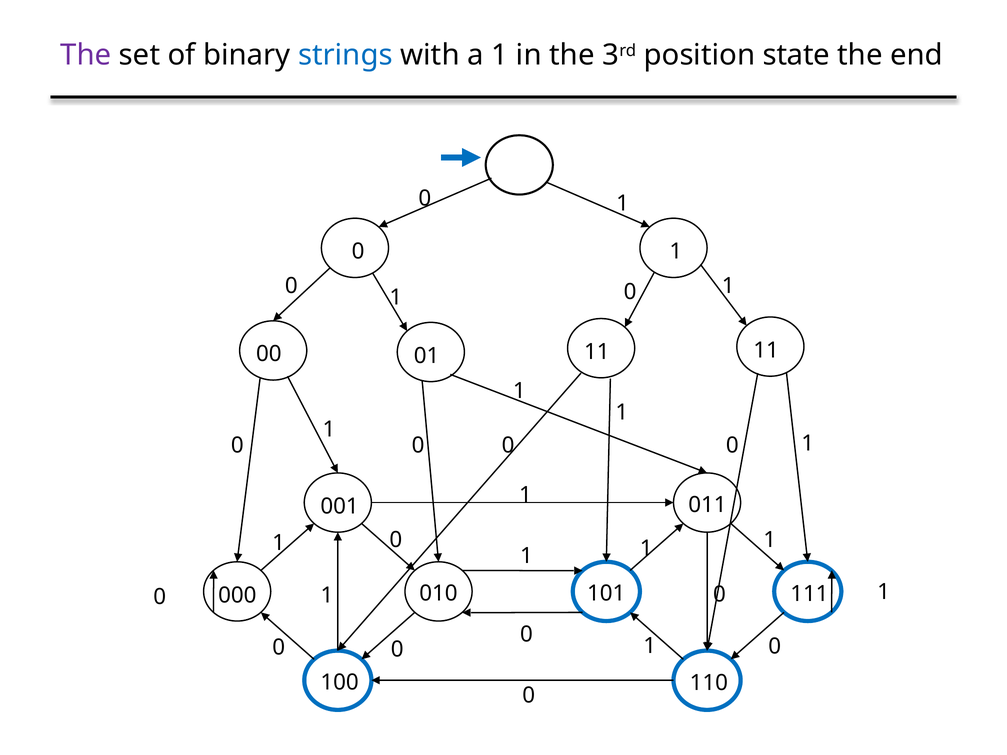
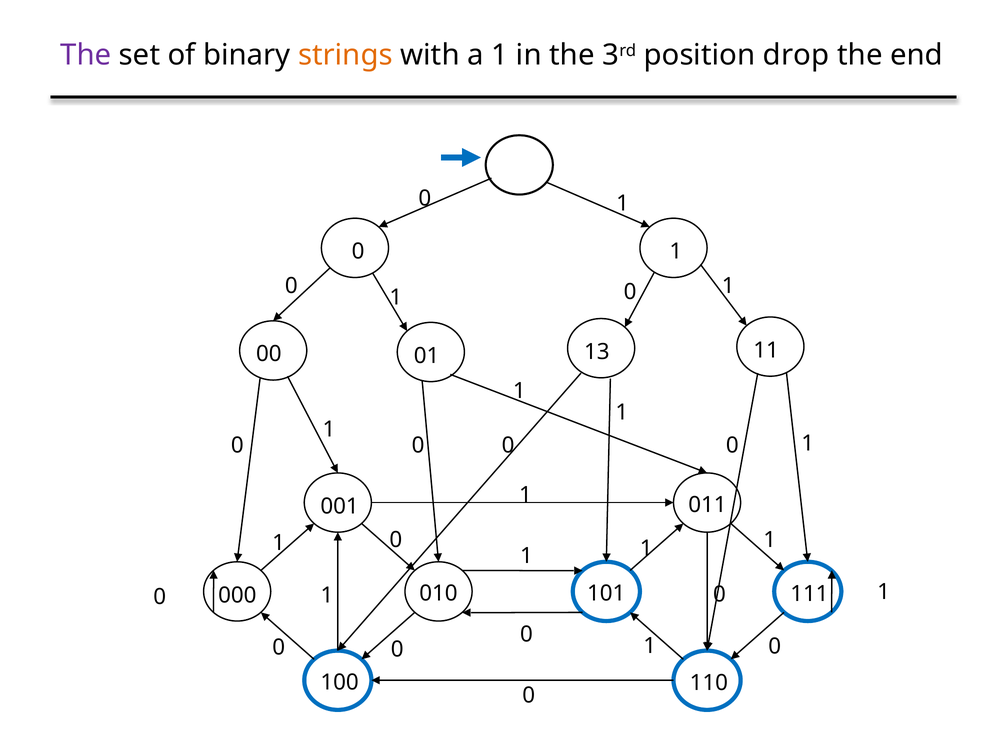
strings colour: blue -> orange
state: state -> drop
01 11: 11 -> 13
